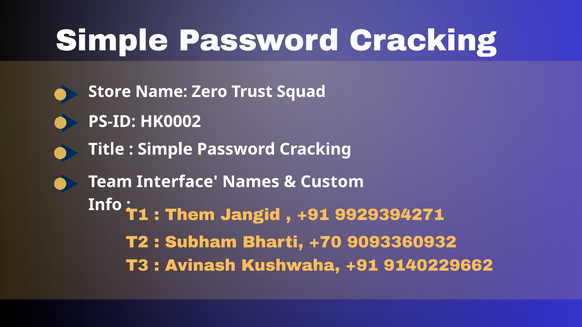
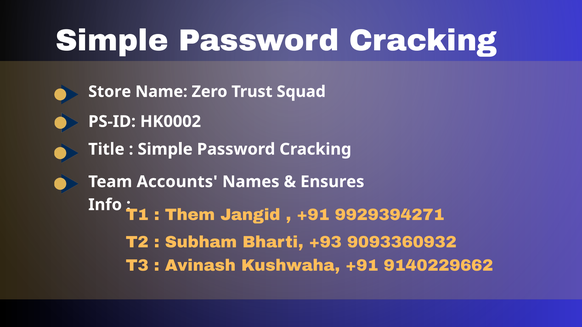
Interface: Interface -> Accounts
Custom: Custom -> Ensures
+70: +70 -> +93
